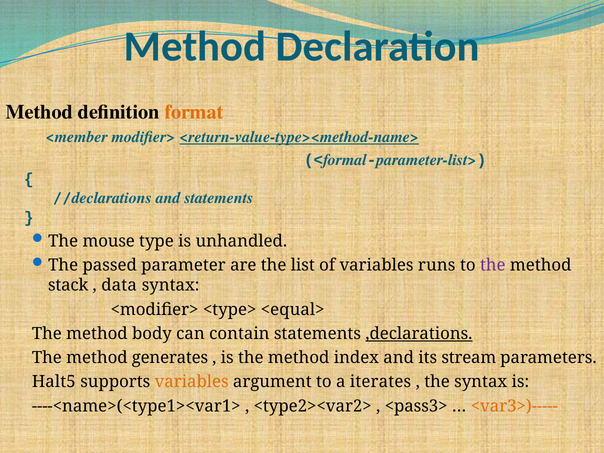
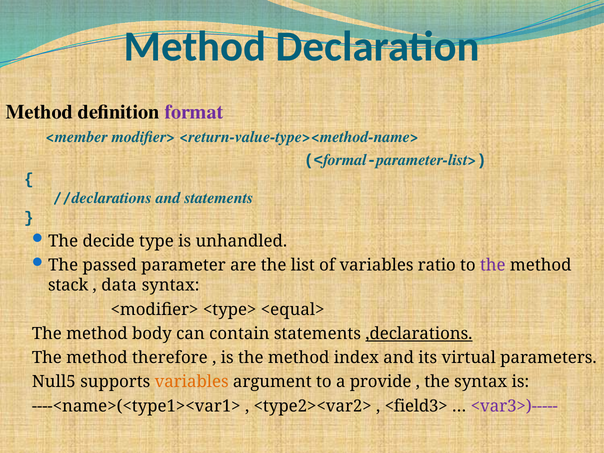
format colour: orange -> purple
<return-value-type><method-name> underline: present -> none
mouse: mouse -> decide
runs: runs -> ratio
generates: generates -> therefore
stream: stream -> virtual
Halt5: Halt5 -> Null5
iterates: iterates -> provide
<pass3>: <pass3> -> <field3>
<var3>)----- colour: orange -> purple
